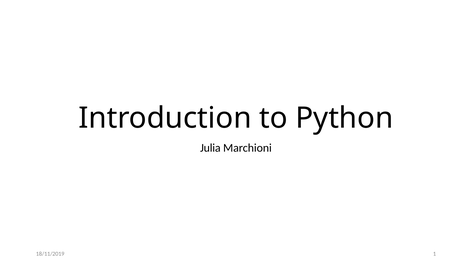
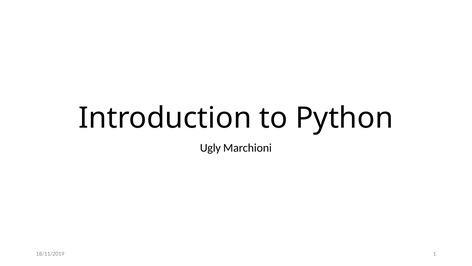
Julia: Julia -> Ugly
